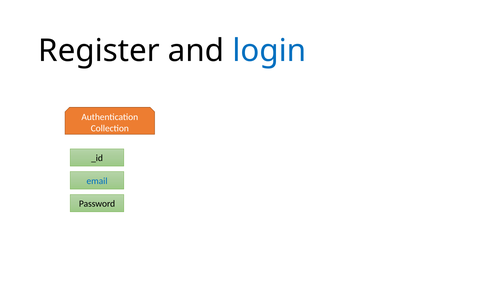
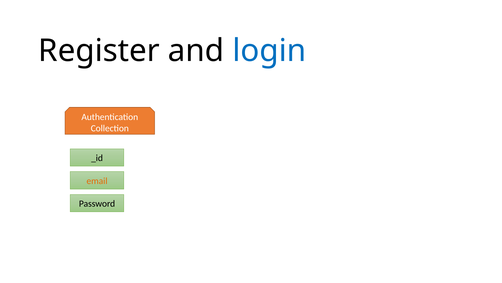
email colour: blue -> orange
